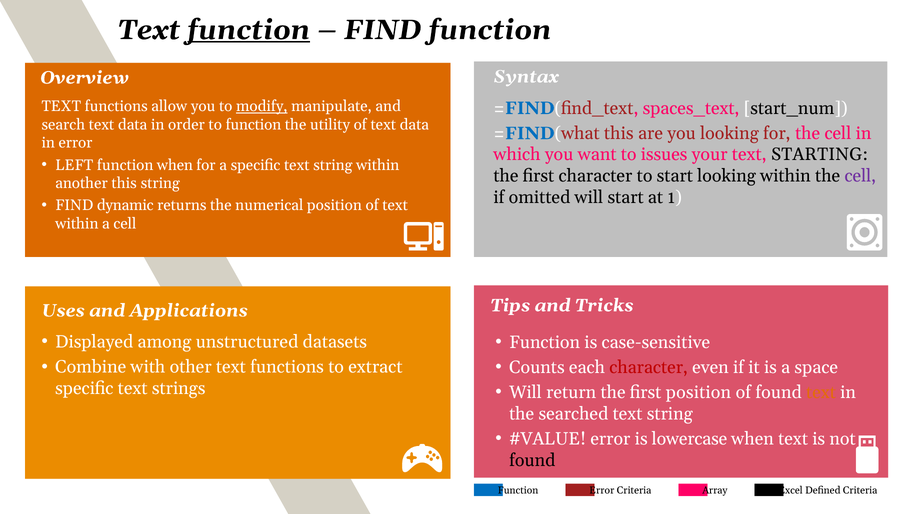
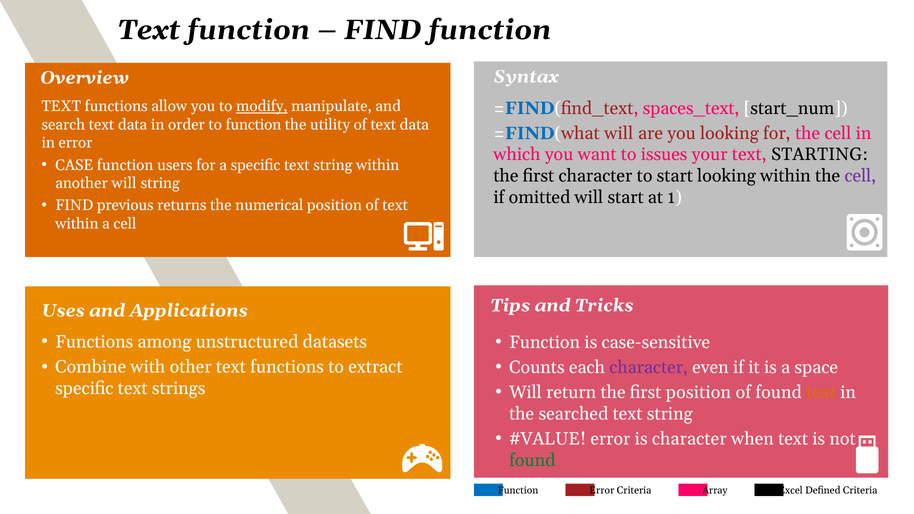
function at (249, 30) underline: present -> none
=FIND(what this: this -> will
LEFT: LEFT -> CASE
function when: when -> users
another this: this -> will
dynamic: dynamic -> previous
Displayed at (94, 342): Displayed -> Functions
character at (649, 368) colour: red -> purple
is lowercase: lowercase -> character
found at (532, 460) colour: black -> green
